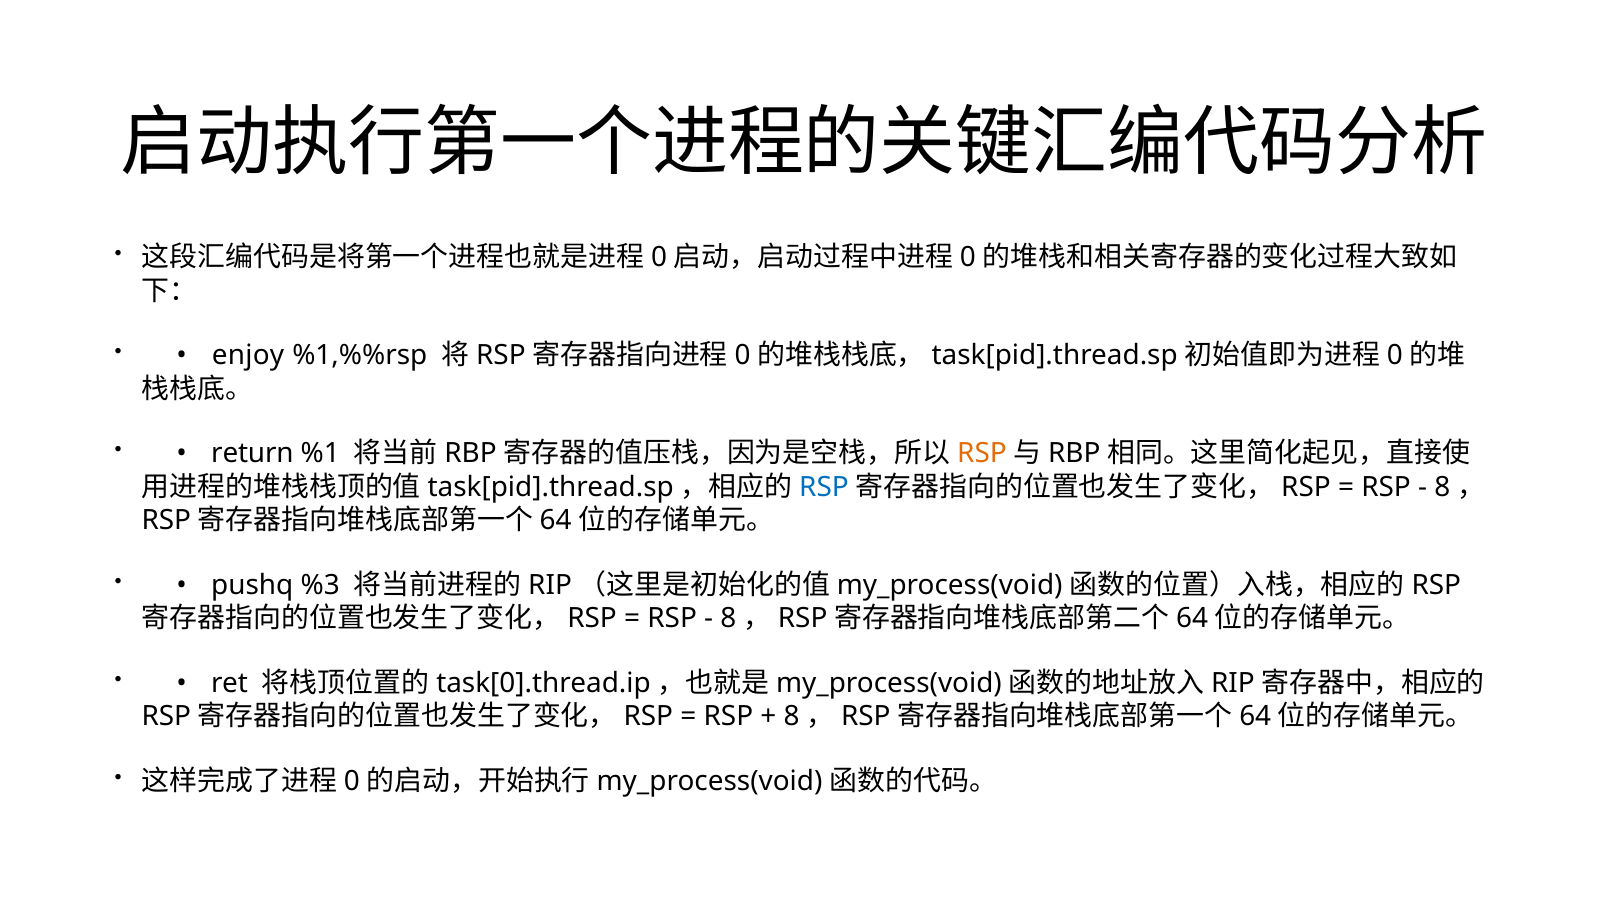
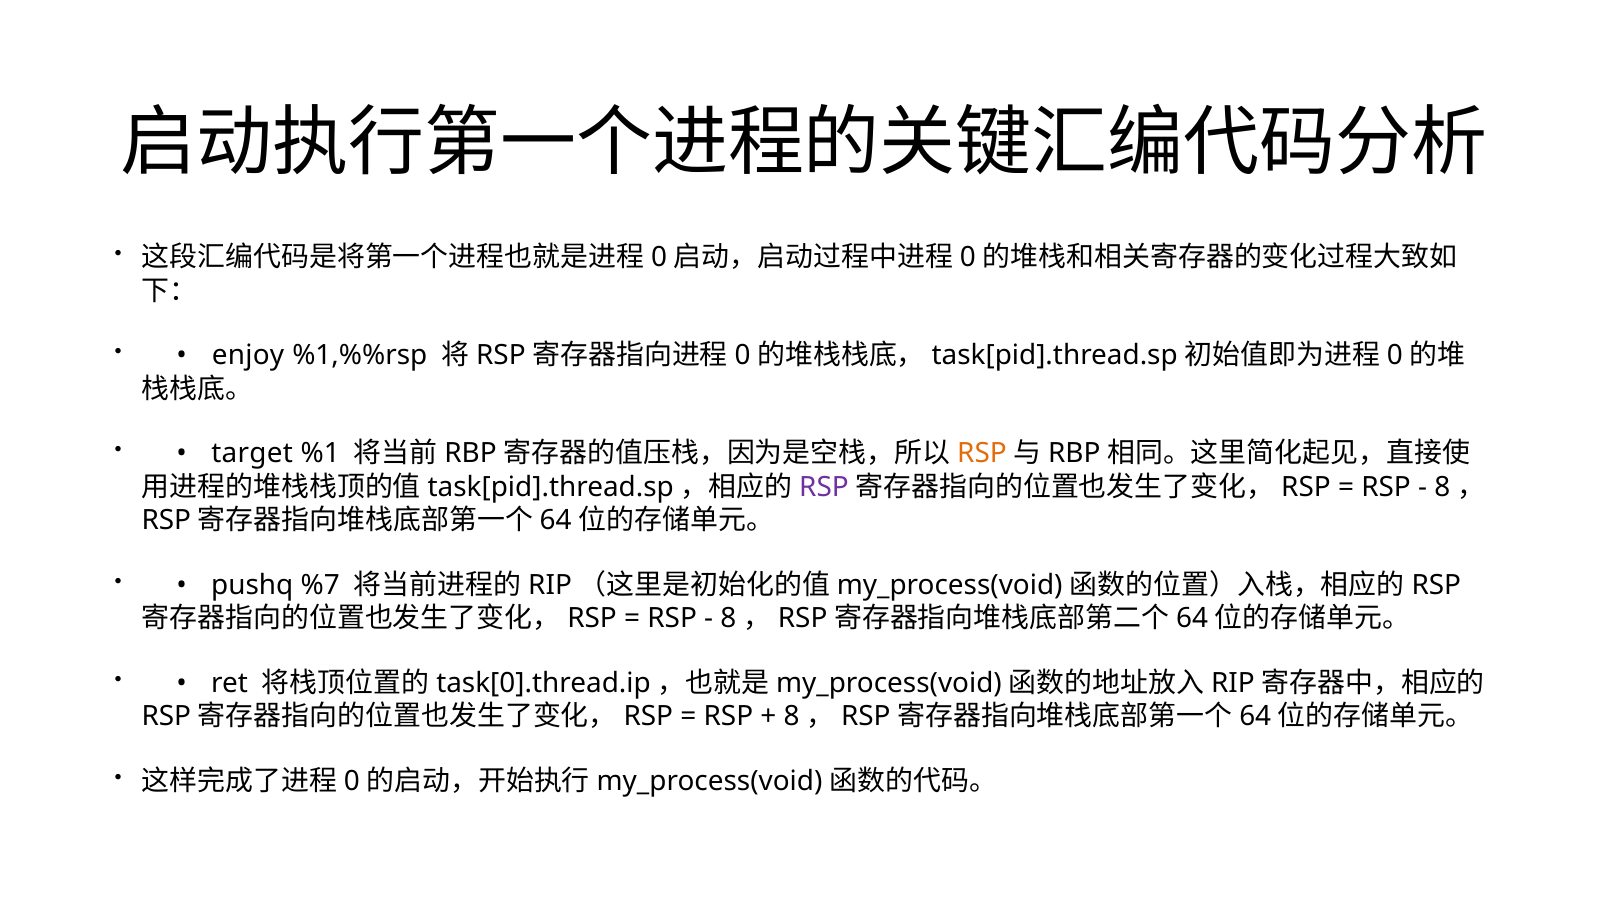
return: return -> target
RSP at (824, 487) colour: blue -> purple
%3: %3 -> %7
